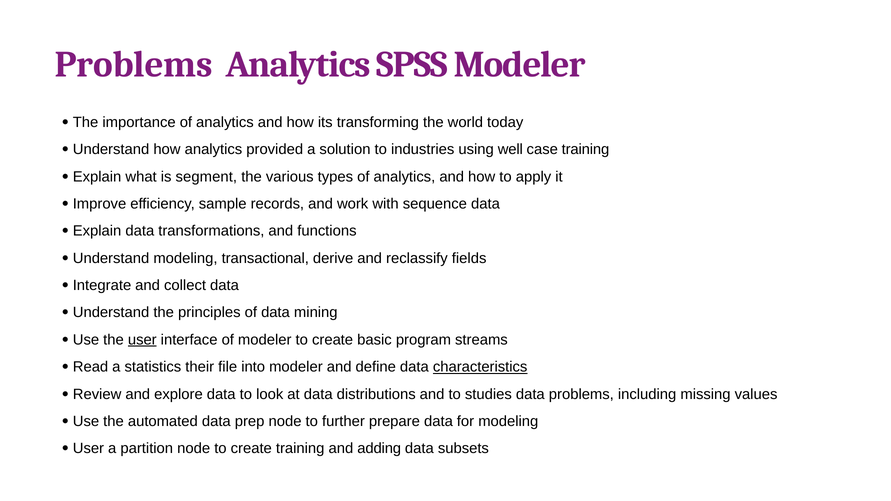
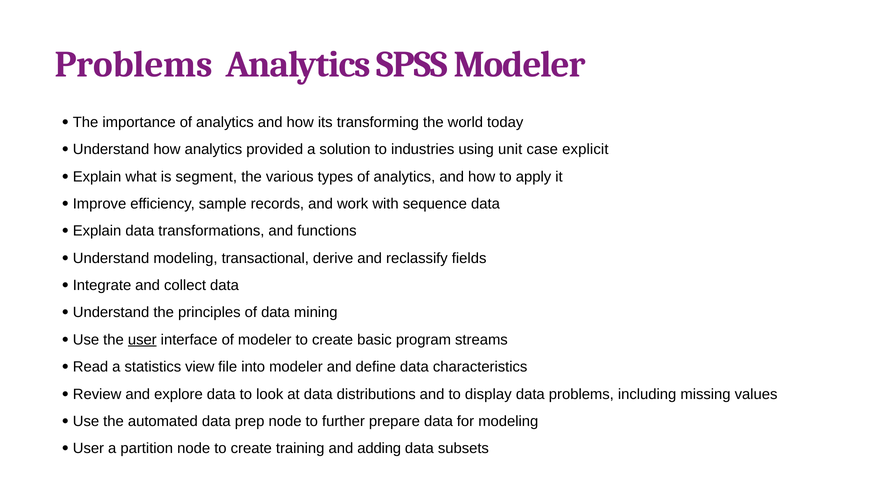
well: well -> unit
case training: training -> explicit
their: their -> view
characteristics underline: present -> none
studies: studies -> display
